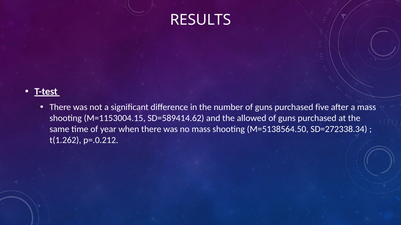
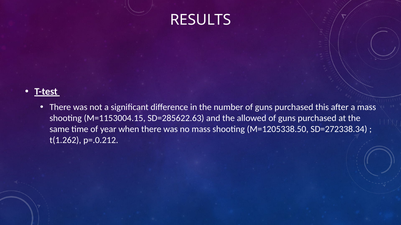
five: five -> this
SD=589414.62: SD=589414.62 -> SD=285622.63
M=5138564.50: M=5138564.50 -> M=1205338.50
